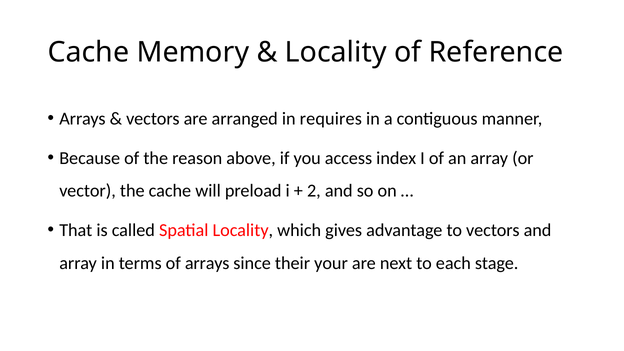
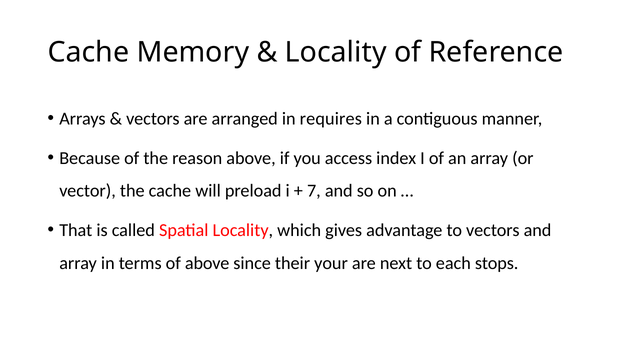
2: 2 -> 7
of arrays: arrays -> above
stage: stage -> stops
